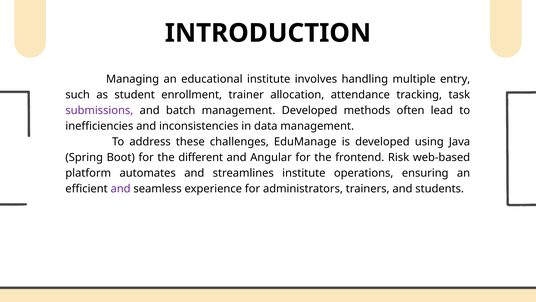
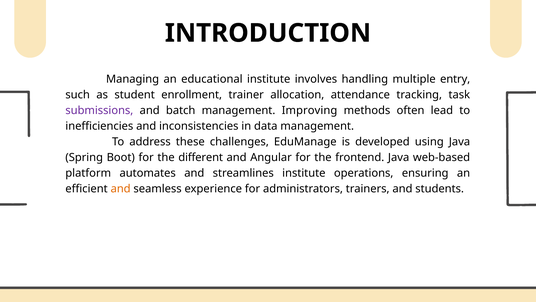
management Developed: Developed -> Improving
frontend Risk: Risk -> Java
and at (121, 189) colour: purple -> orange
